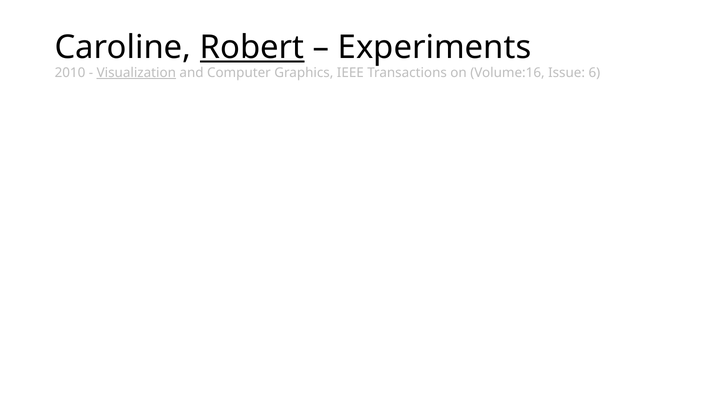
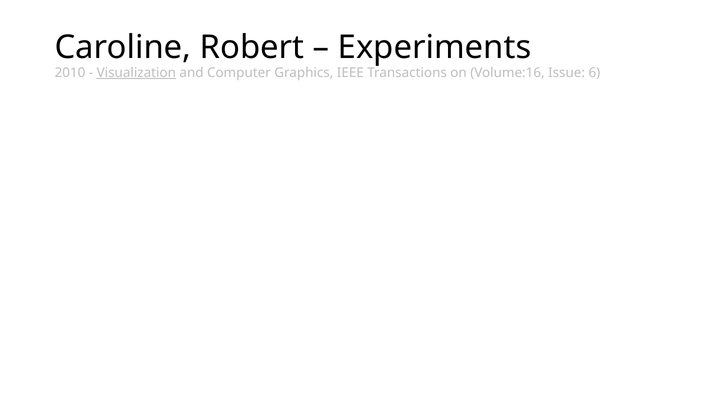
Robert underline: present -> none
